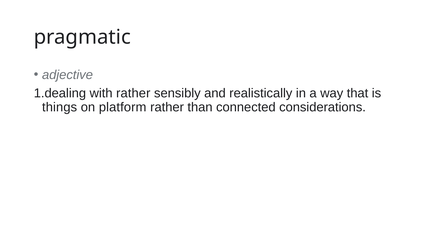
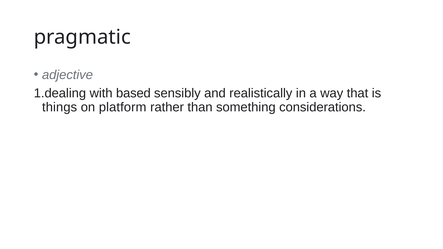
with rather: rather -> based
connected: connected -> something
